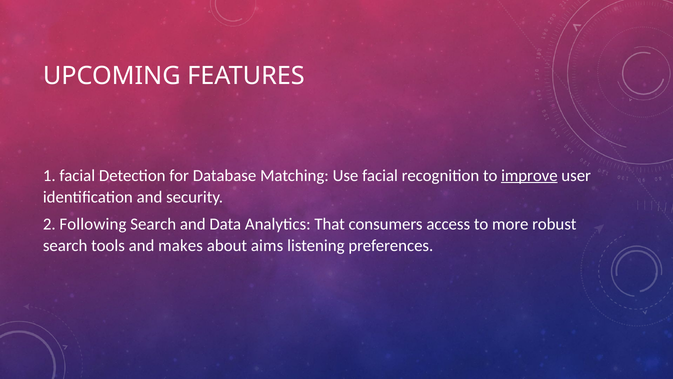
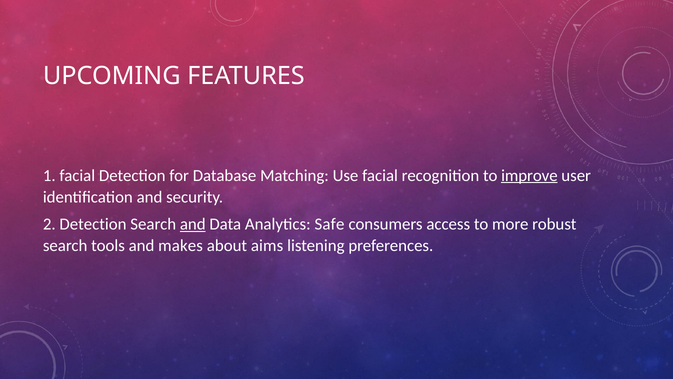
2 Following: Following -> Detection
and at (193, 224) underline: none -> present
That: That -> Safe
